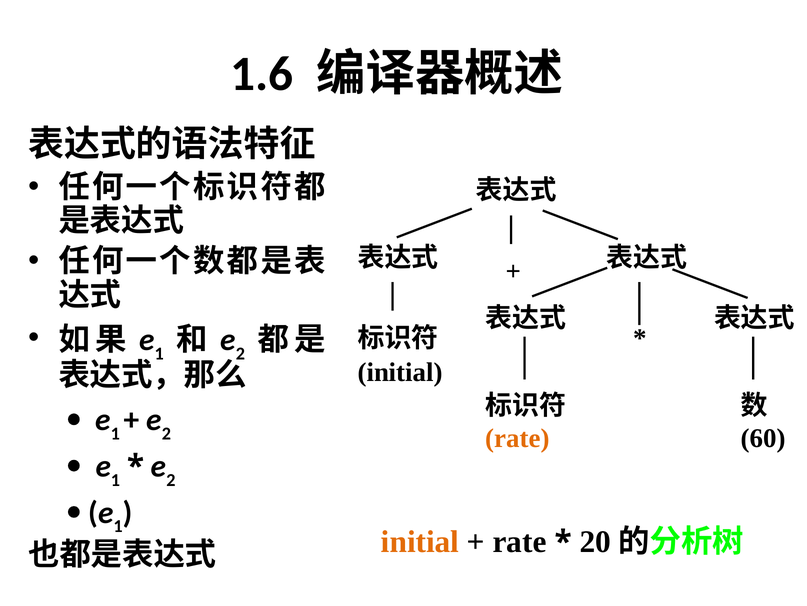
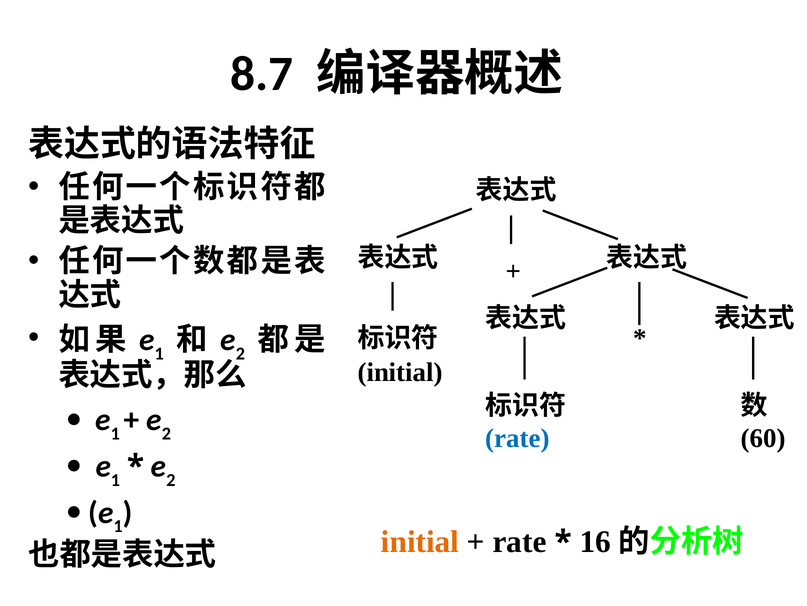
1.6: 1.6 -> 8.7
rate at (517, 438) colour: orange -> blue
20: 20 -> 16
